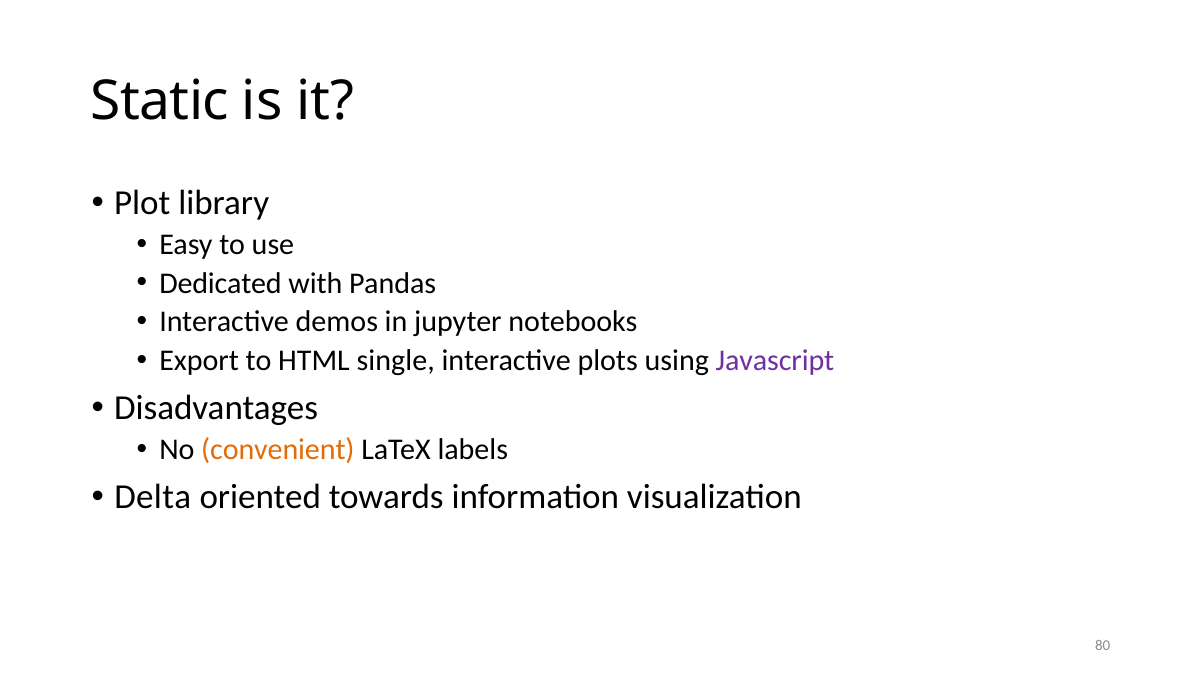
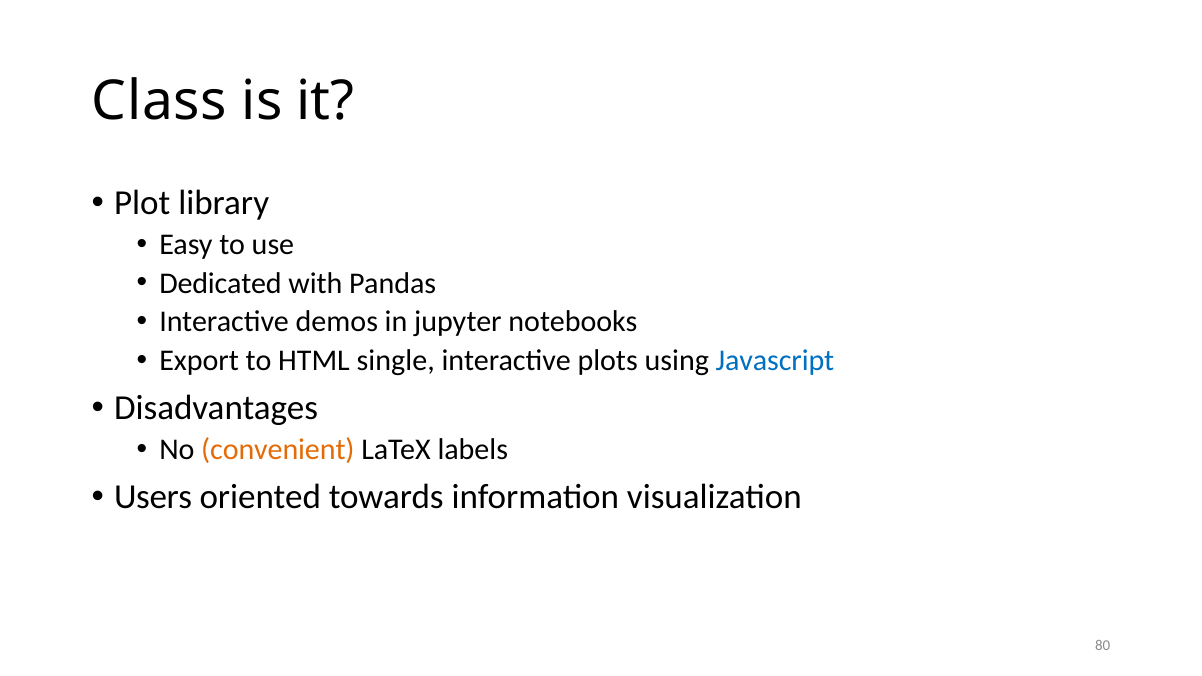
Static: Static -> Class
Javascript colour: purple -> blue
Delta: Delta -> Users
